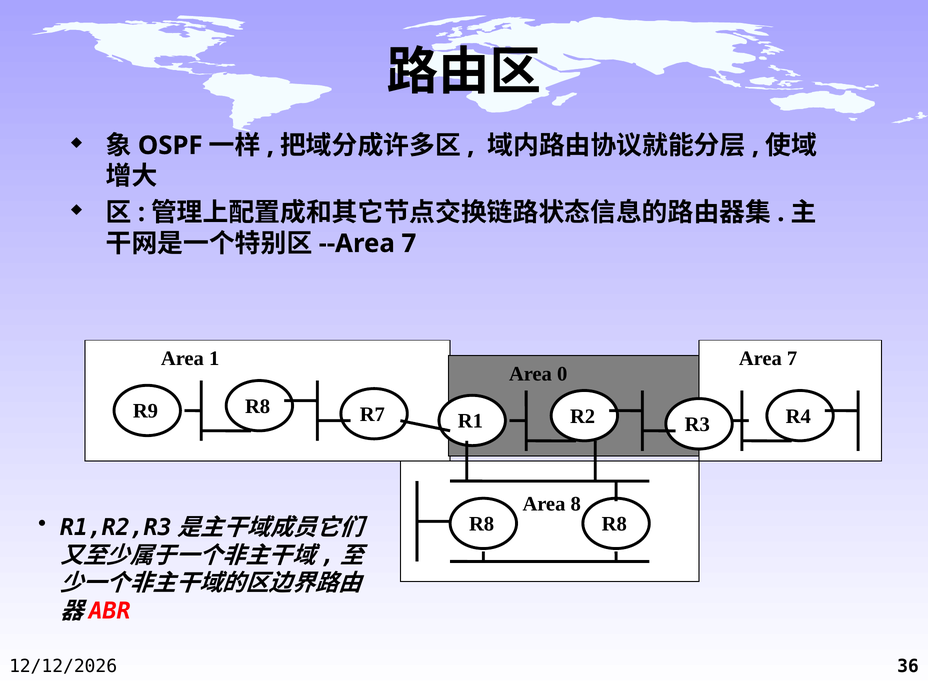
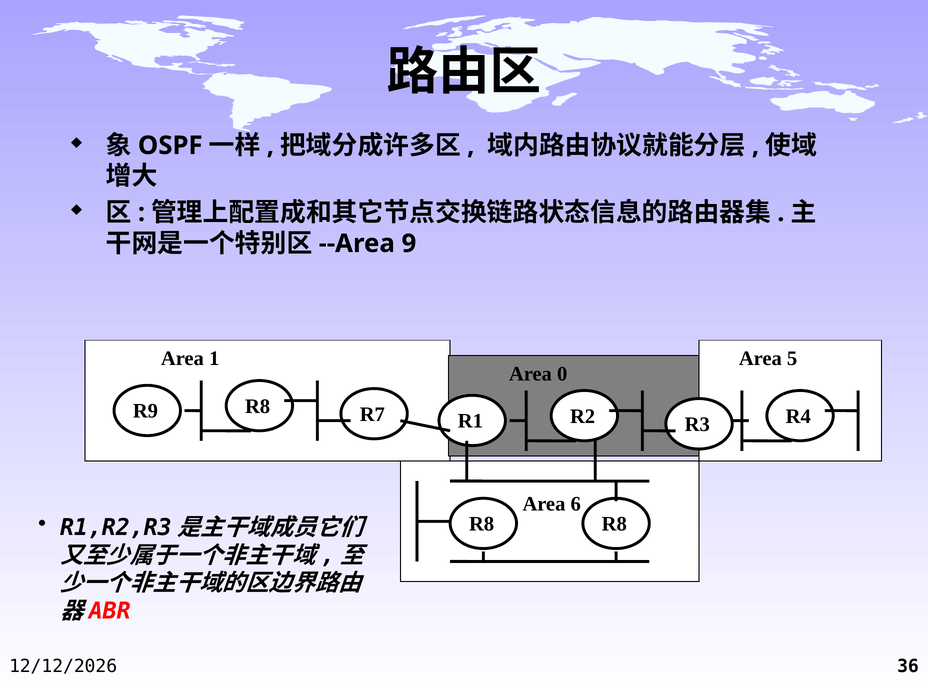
7 at (409, 244): 7 -> 9
Area 7: 7 -> 5
8: 8 -> 6
